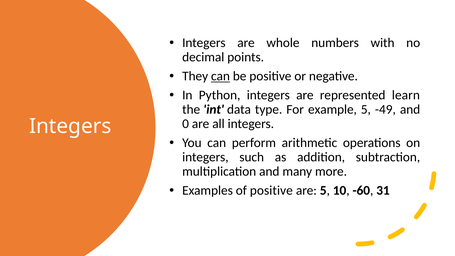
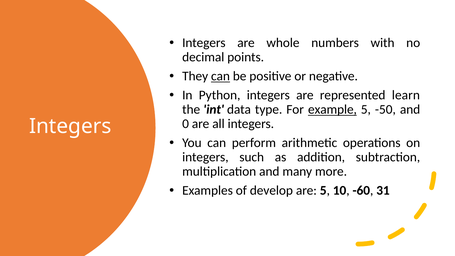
example underline: none -> present
-49: -49 -> -50
of positive: positive -> develop
